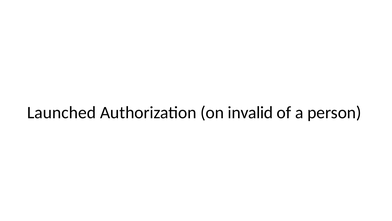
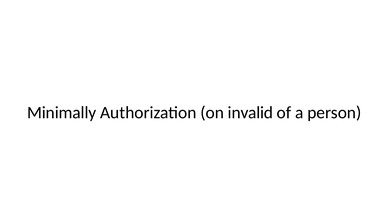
Launched: Launched -> Minimally
